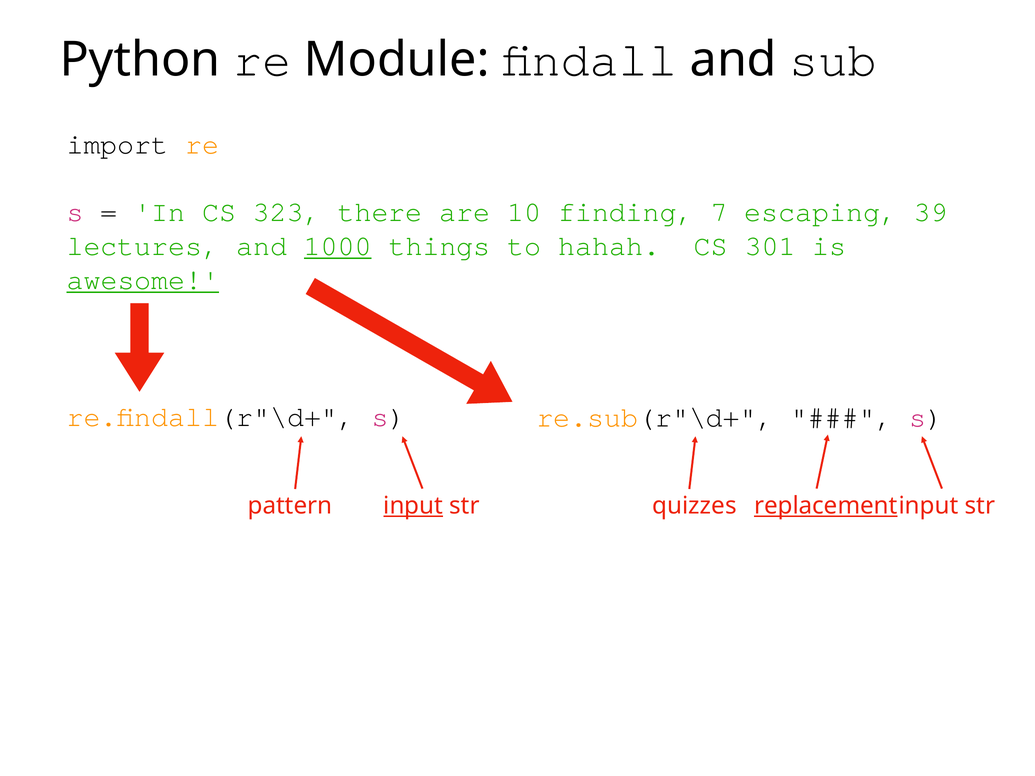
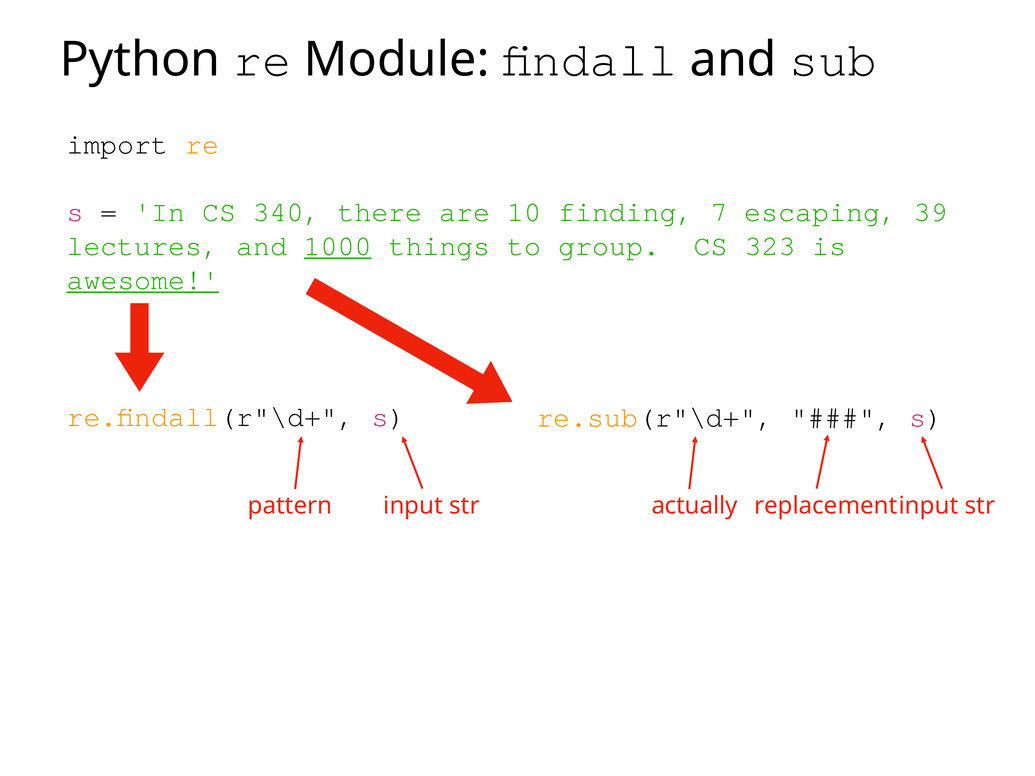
323: 323 -> 340
hahah: hahah -> group
301: 301 -> 323
input at (413, 506) underline: present -> none
quizzes: quizzes -> actually
replacement underline: present -> none
